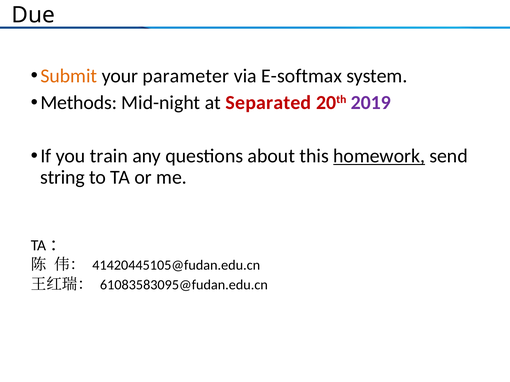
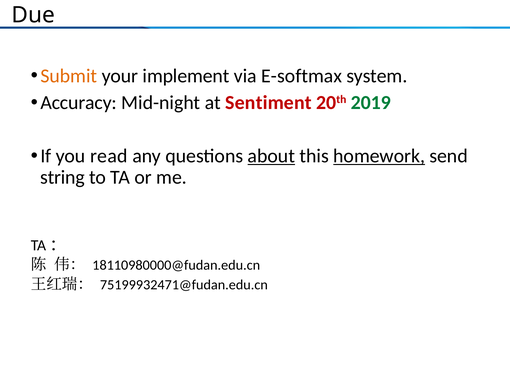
parameter: parameter -> implement
Methods: Methods -> Accuracy
Separated: Separated -> Sentiment
2019 colour: purple -> green
train: train -> read
about underline: none -> present
41420445105@fudan.edu.cn: 41420445105@fudan.edu.cn -> 18110980000@fudan.edu.cn
61083583095@fudan.edu.cn: 61083583095@fudan.edu.cn -> 75199932471@fudan.edu.cn
